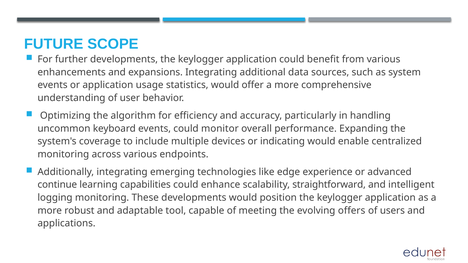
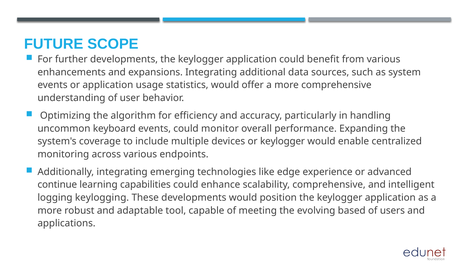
or indicating: indicating -> keylogger
scalability straightforward: straightforward -> comprehensive
logging monitoring: monitoring -> keylogging
offers: offers -> based
